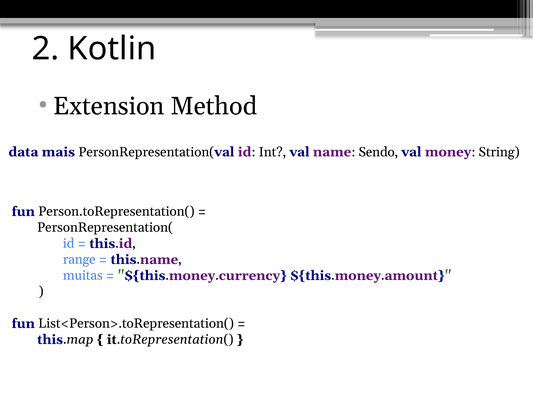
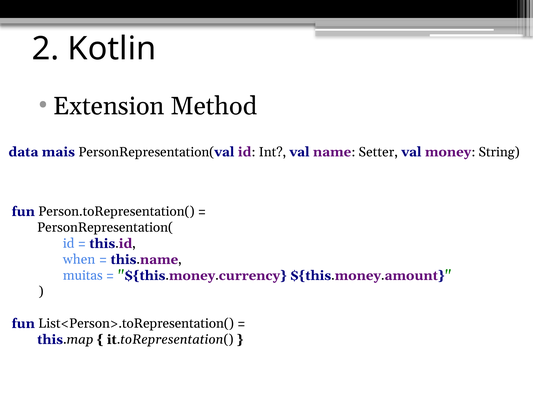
Sendo: Sendo -> Setter
range: range -> when
